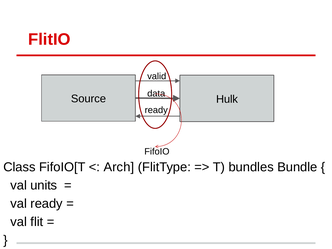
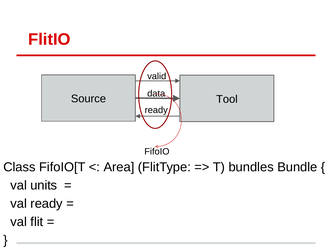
Hulk: Hulk -> Tool
Arch: Arch -> Area
